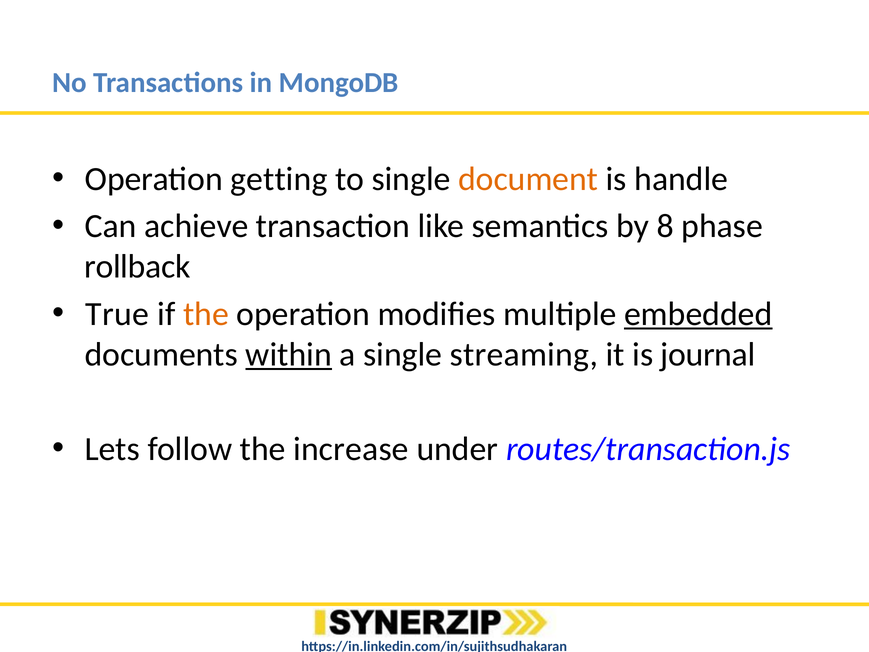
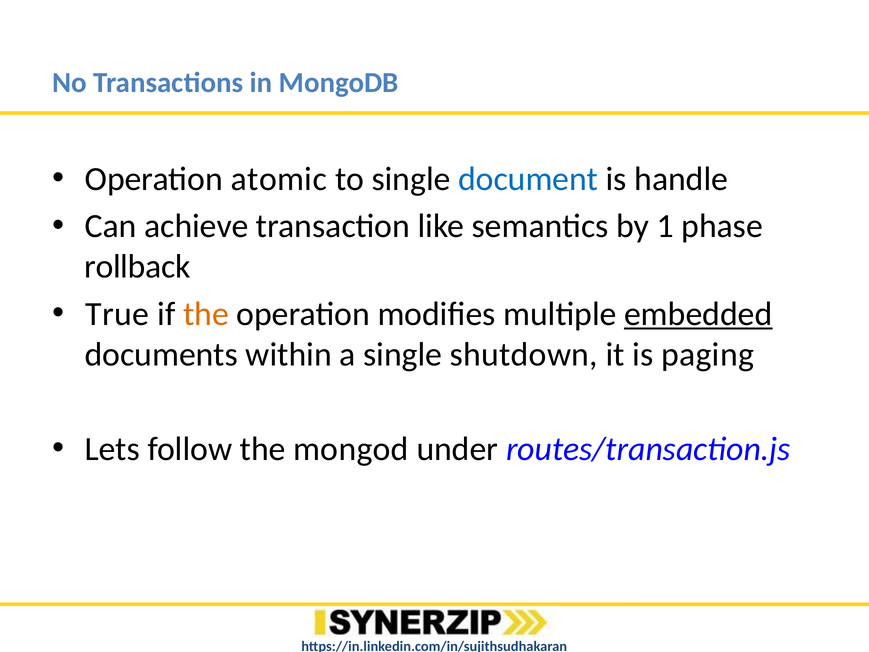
getting: getting -> atomic
document colour: orange -> blue
8: 8 -> 1
within underline: present -> none
streaming: streaming -> shutdown
journal: journal -> paging
increase: increase -> mongod
